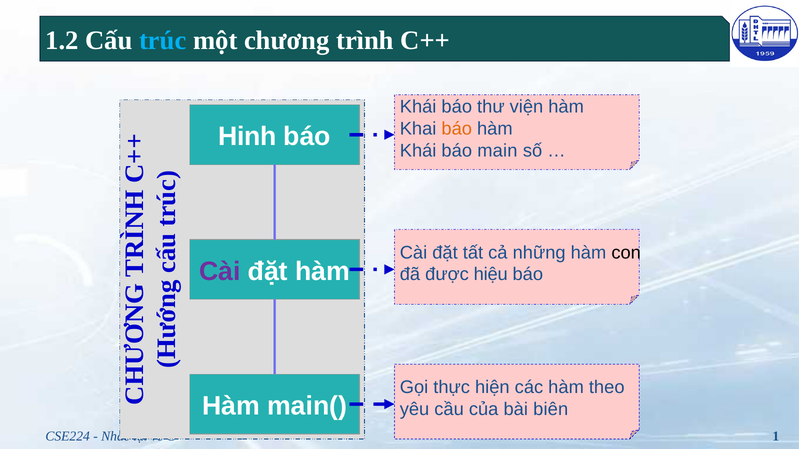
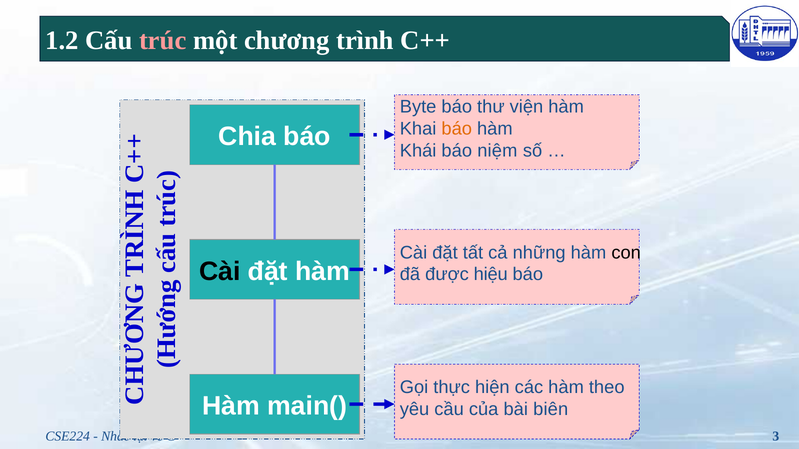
trúc colour: light blue -> pink
Khái at (418, 107): Khái -> Byte
Hinh: Hinh -> Chia
main: main -> niệm
Cài at (220, 272) colour: purple -> black
1: 1 -> 3
